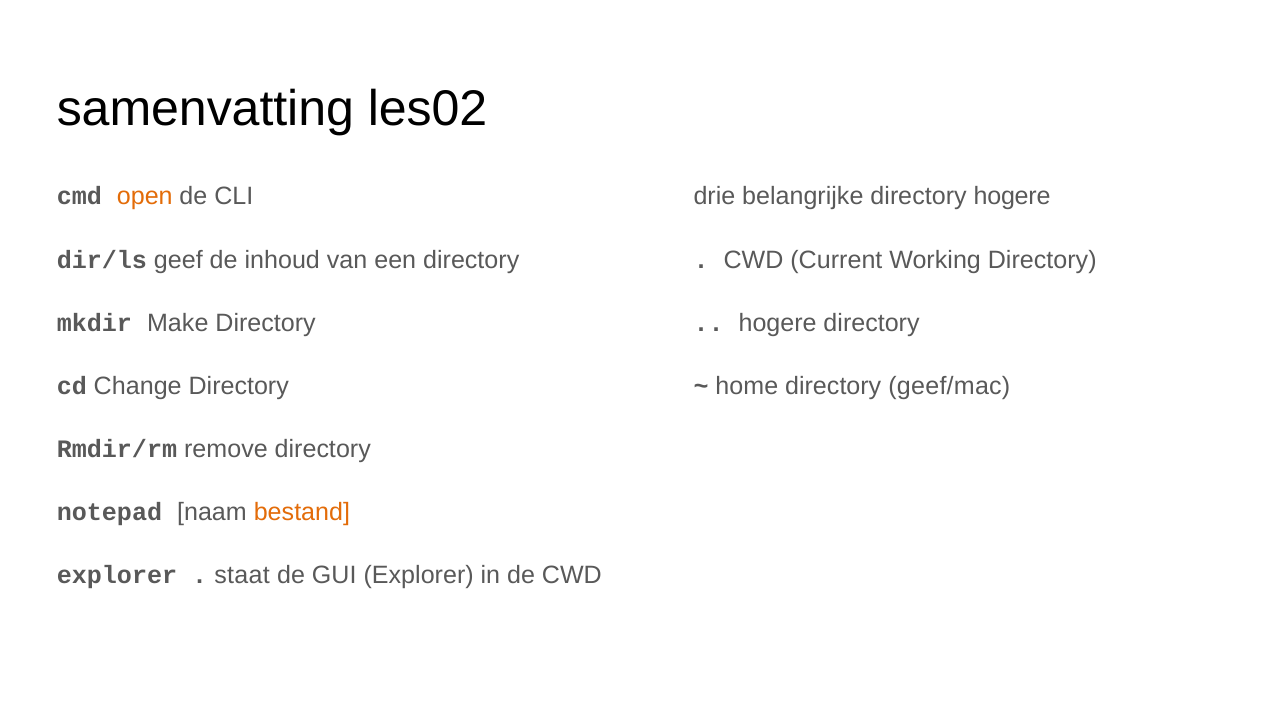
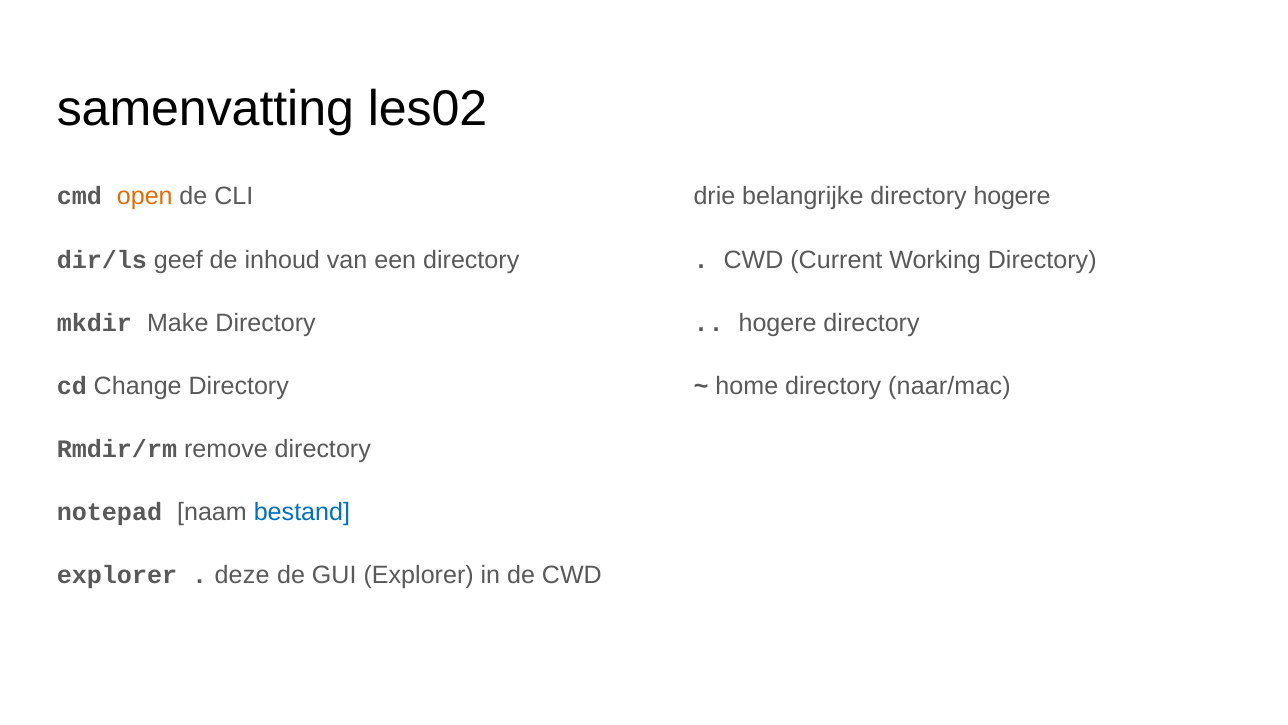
geef/mac: geef/mac -> naar/mac
bestand colour: orange -> blue
staat: staat -> deze
